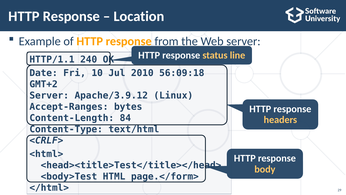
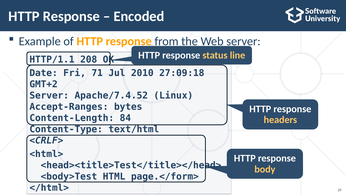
Location: Location -> Encoded
240: 240 -> 208
10: 10 -> 71
56:09:18: 56:09:18 -> 27:09:18
Apache/3.9.12: Apache/3.9.12 -> Apache/7.4.52
